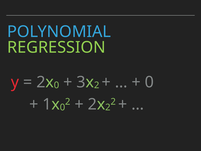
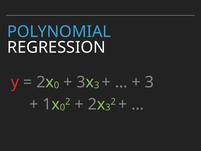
REGRESSION colour: light green -> white
2 at (97, 85): 2 -> 3
0 at (149, 82): 0 -> 3
2 at (108, 107): 2 -> 3
